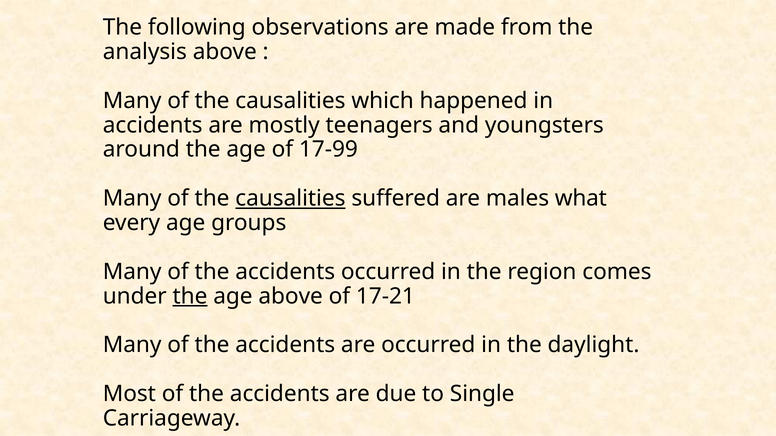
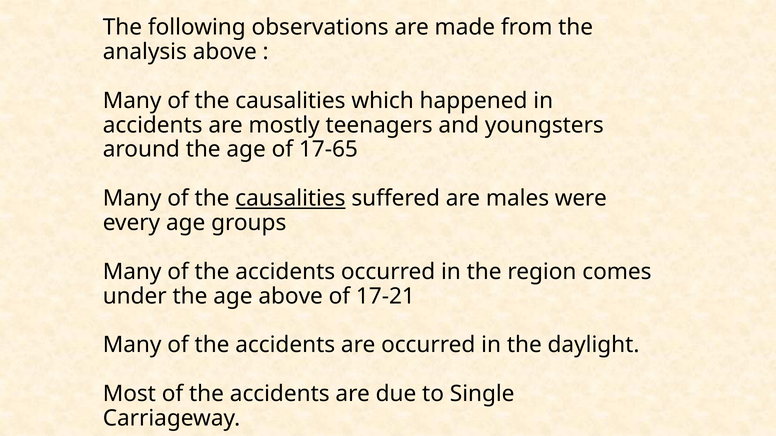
17-99: 17-99 -> 17-65
what: what -> were
the at (190, 296) underline: present -> none
